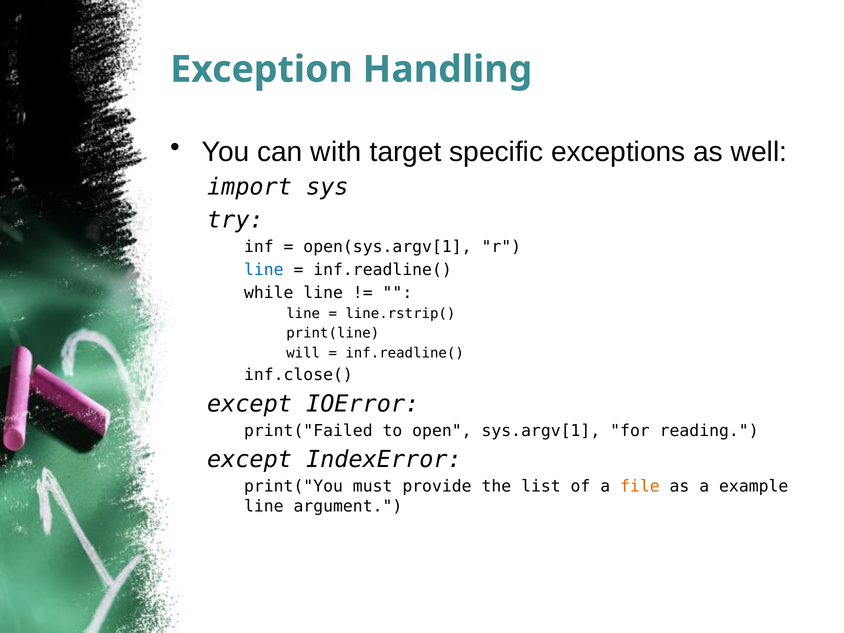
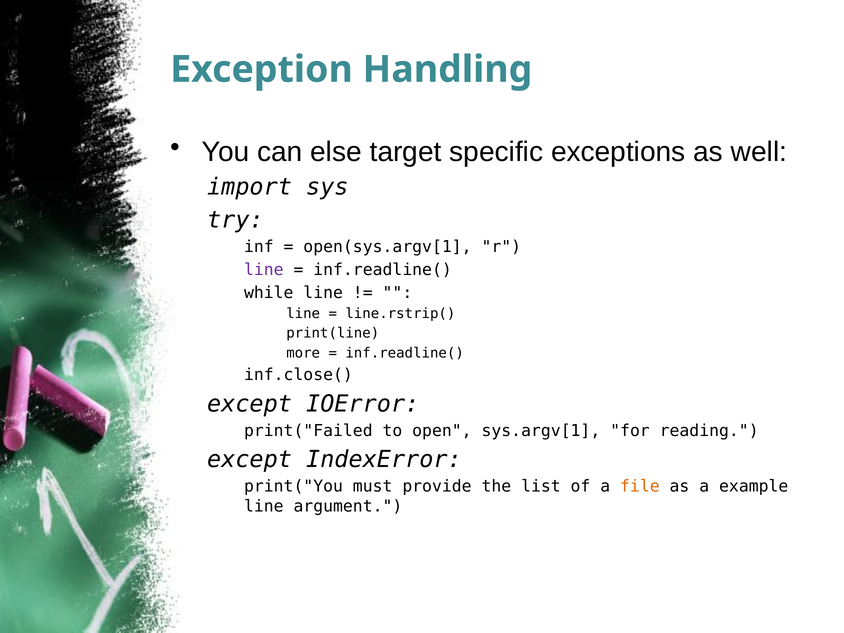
with: with -> else
line at (264, 270) colour: blue -> purple
will: will -> more
